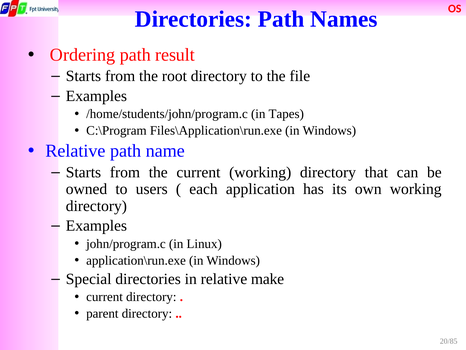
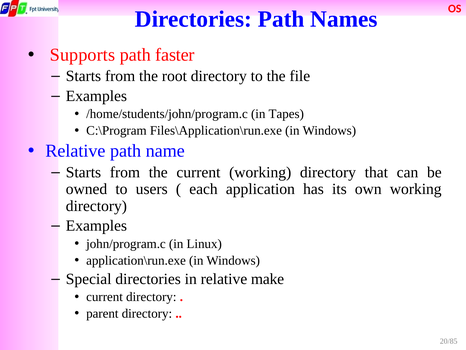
Ordering: Ordering -> Supports
result: result -> faster
